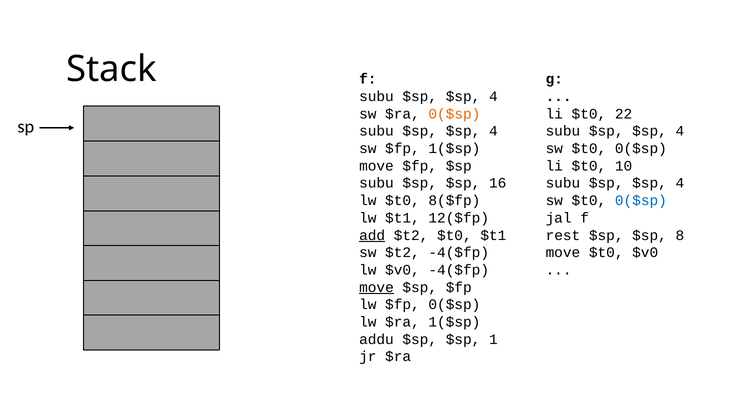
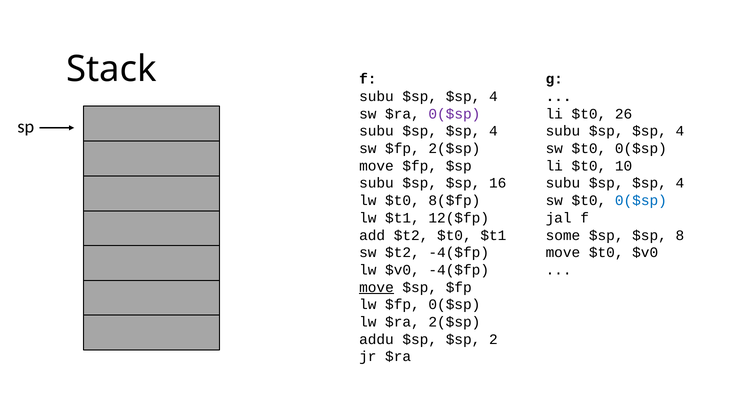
0($sp at (454, 114) colour: orange -> purple
22: 22 -> 26
$fp 1($sp: 1($sp -> 2($sp
add underline: present -> none
rest: rest -> some
$ra 1($sp: 1($sp -> 2($sp
1: 1 -> 2
